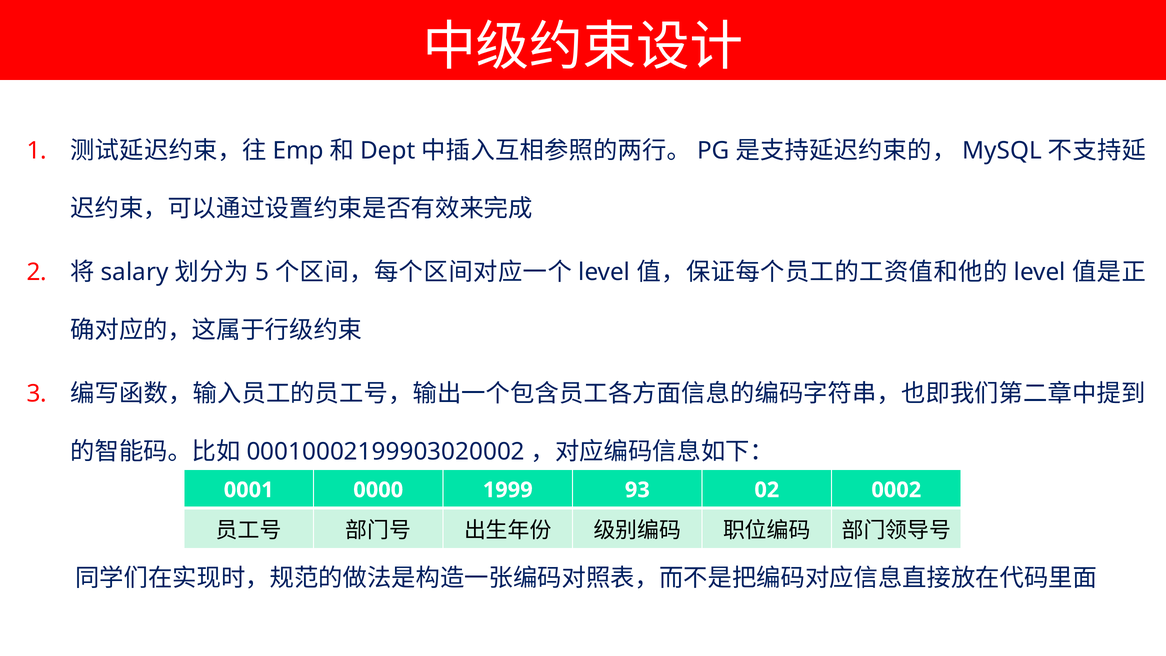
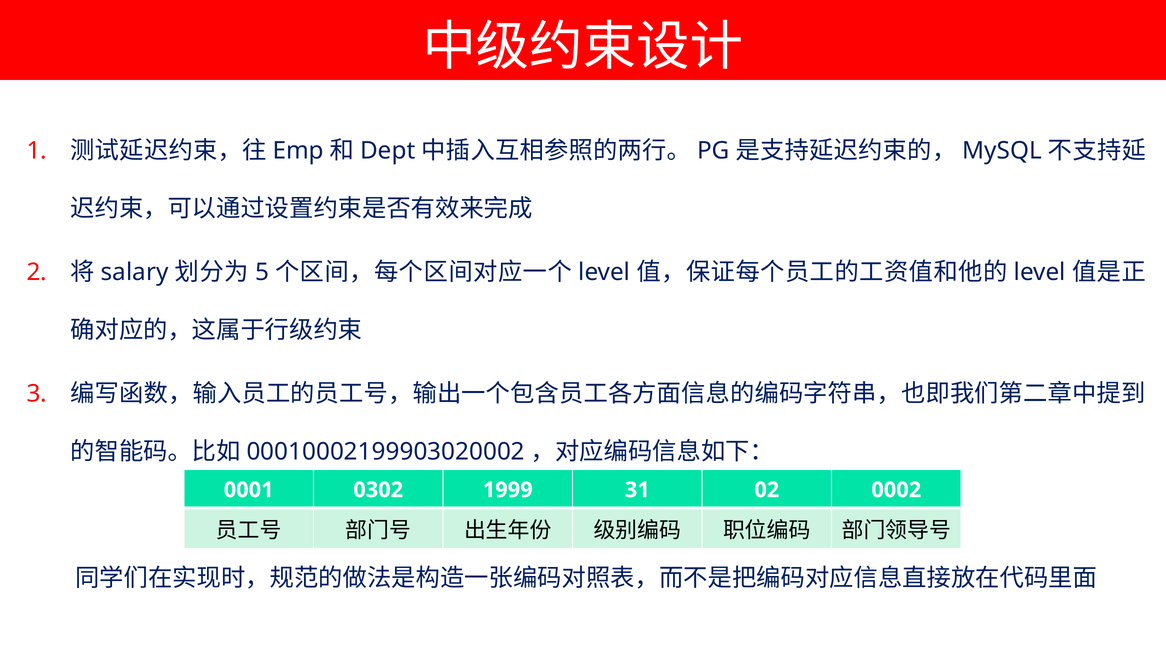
0000: 0000 -> 0302
93: 93 -> 31
